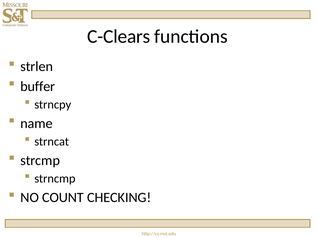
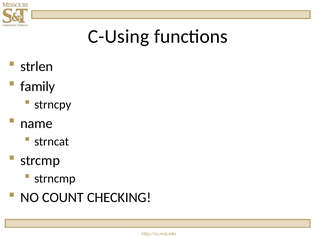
C-Clears: C-Clears -> C-Using
buffer: buffer -> family
